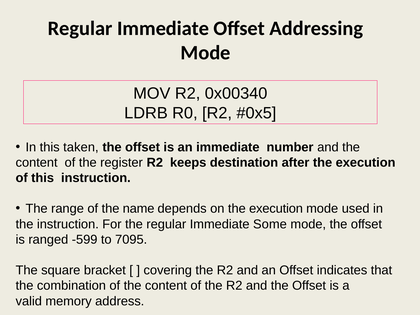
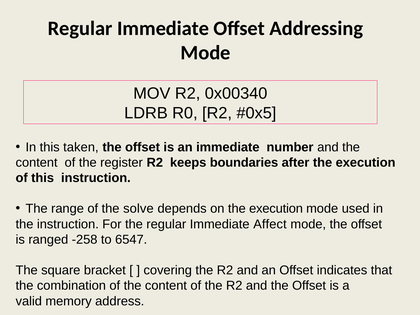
destination: destination -> boundaries
name: name -> solve
Some: Some -> Affect
-599: -599 -> -258
7095: 7095 -> 6547
